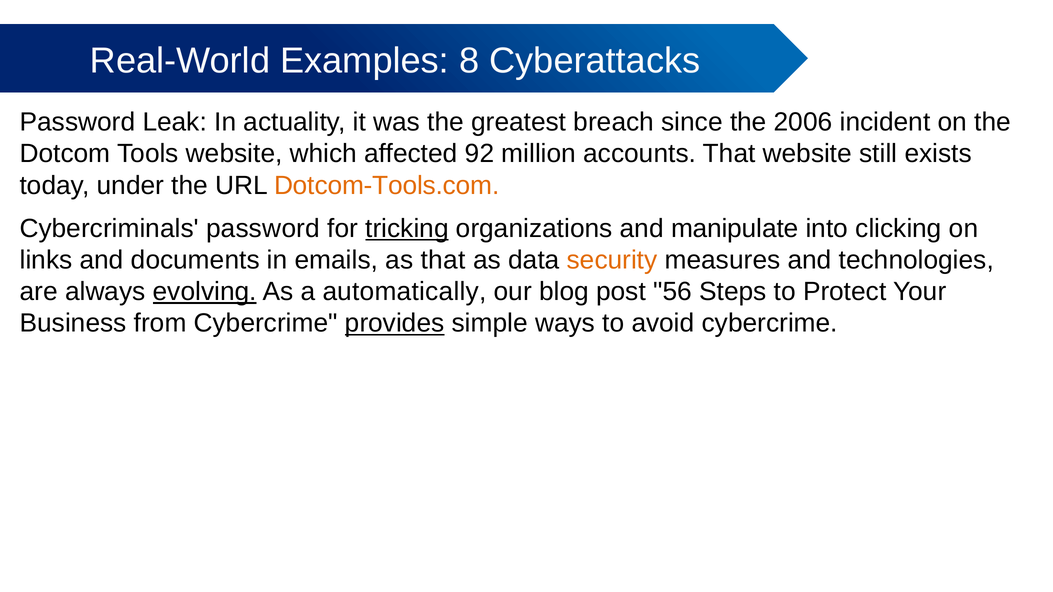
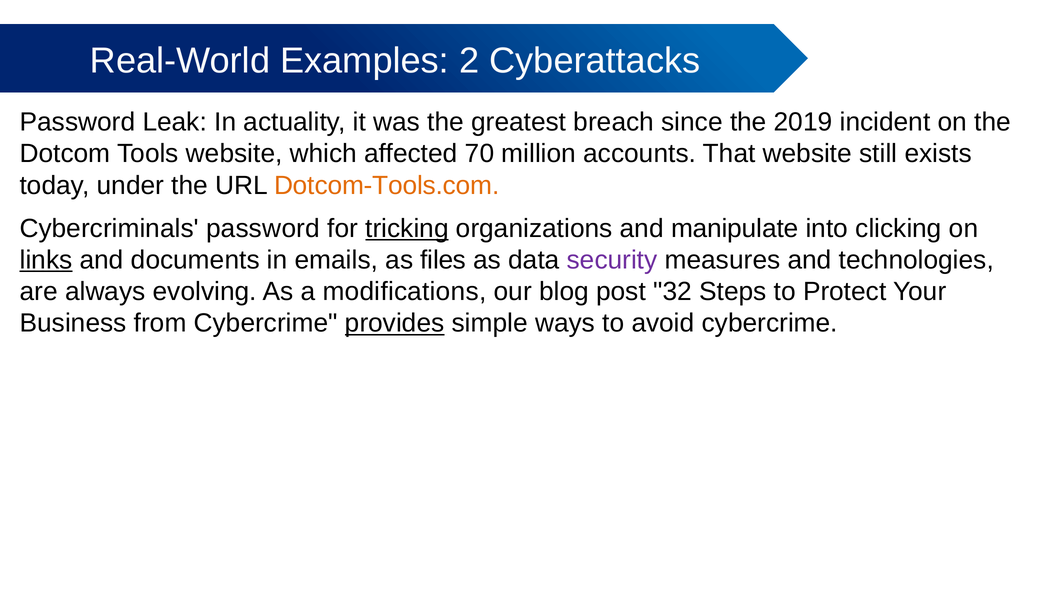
8: 8 -> 2
2006: 2006 -> 2019
92: 92 -> 70
links underline: none -> present
as that: that -> files
security colour: orange -> purple
evolving underline: present -> none
automatically: automatically -> modifications
56: 56 -> 32
